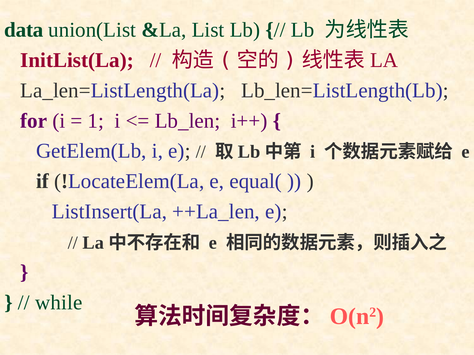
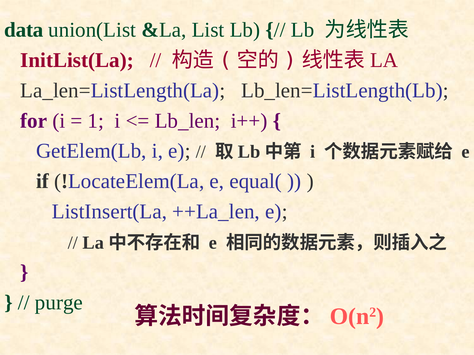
while: while -> purge
